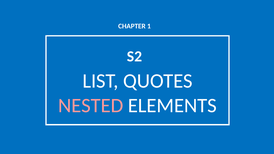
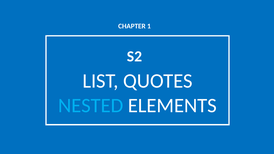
NESTED colour: pink -> light blue
